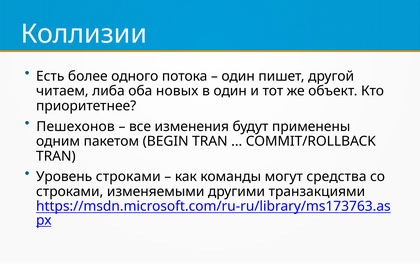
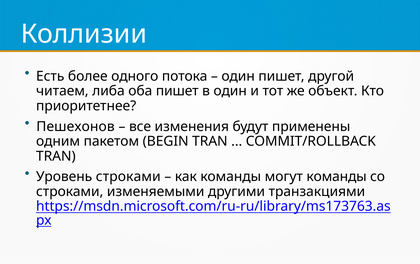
оба новых: новых -> пишет
могут средства: средства -> команды
